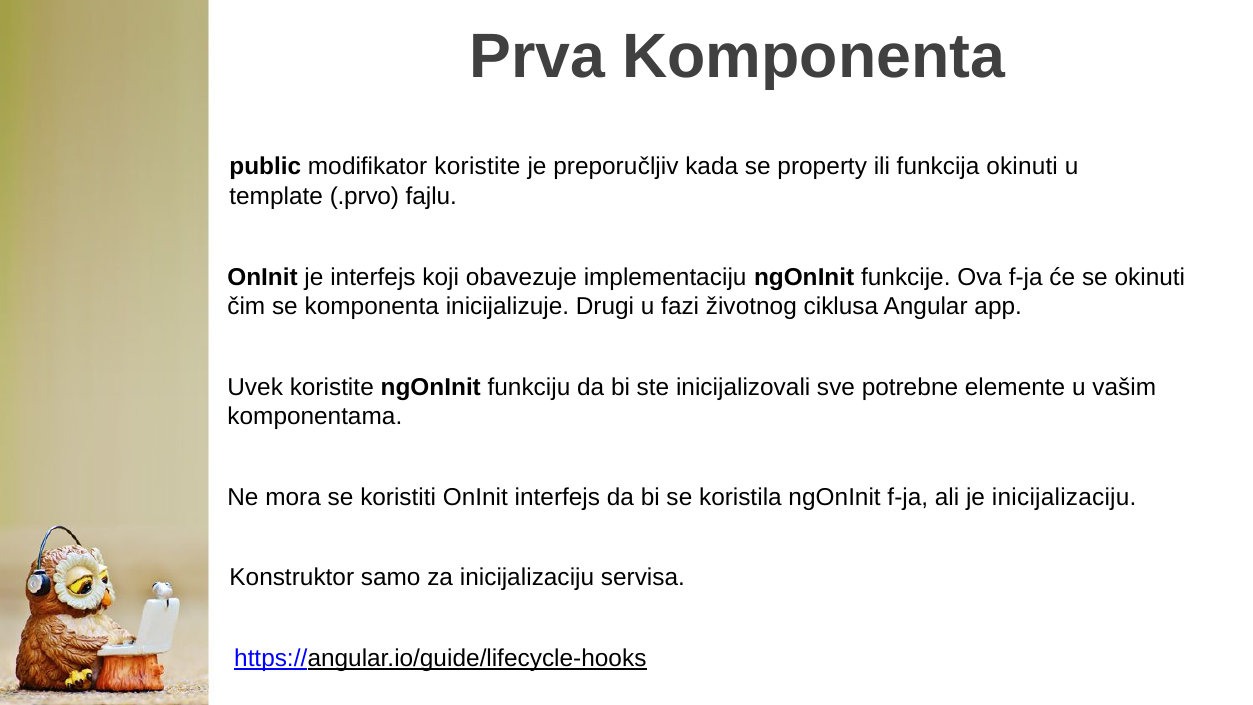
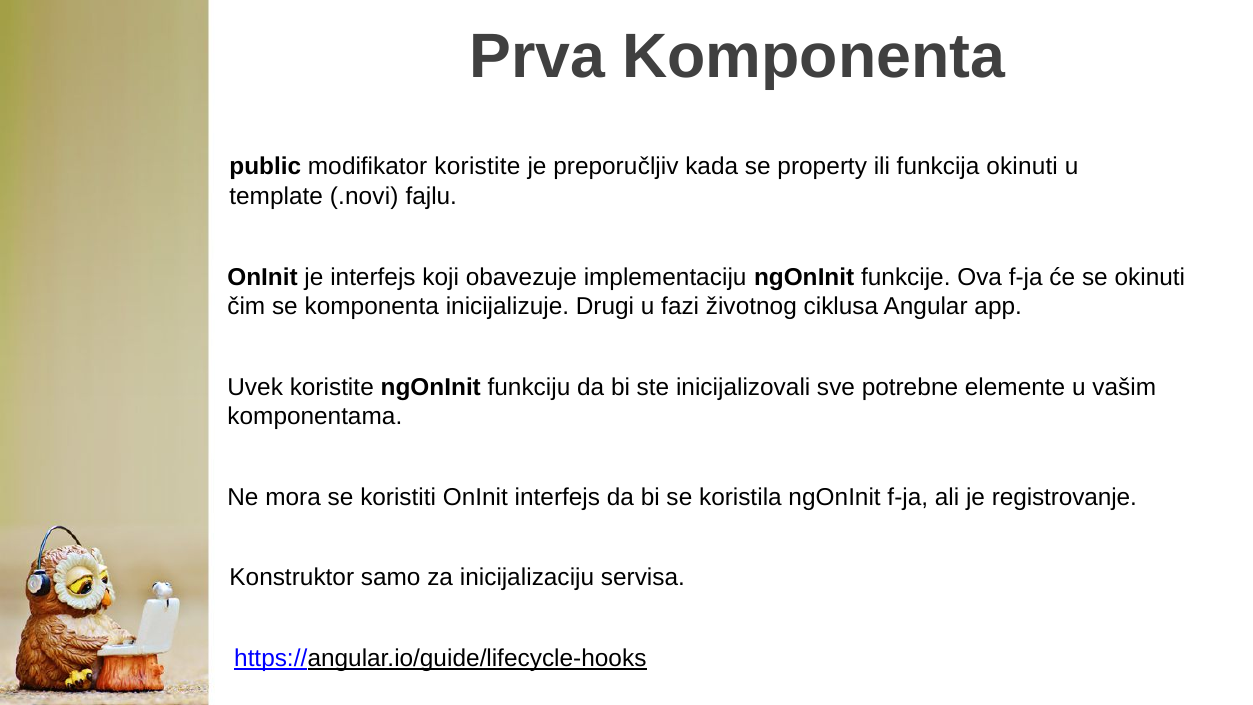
.prvo: .prvo -> .novi
je inicijalizaciju: inicijalizaciju -> registrovanje
